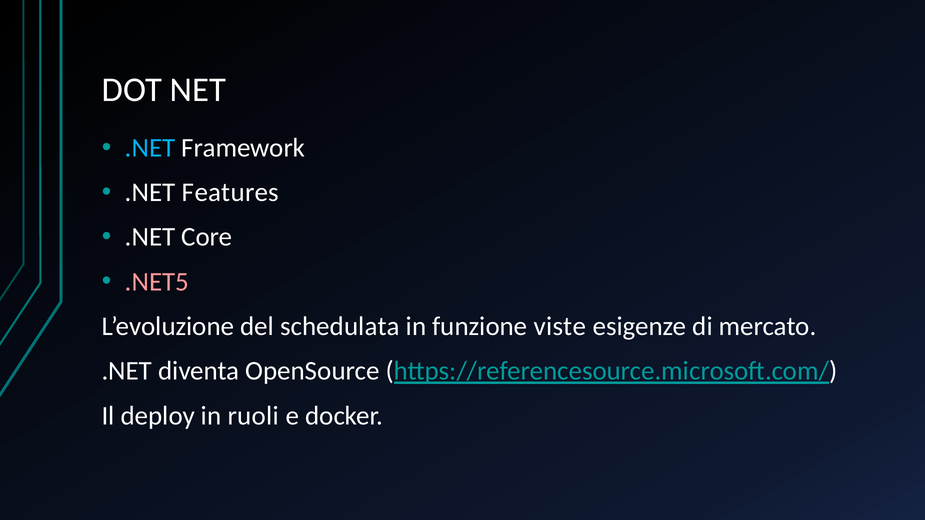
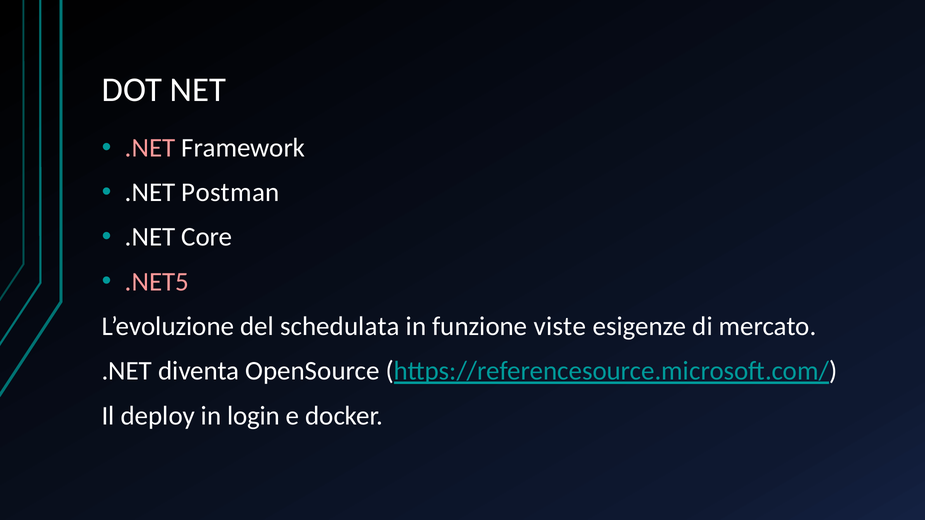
.NET at (150, 148) colour: light blue -> pink
Features: Features -> Postman
ruoli: ruoli -> login
